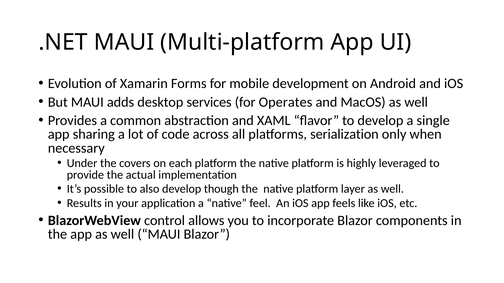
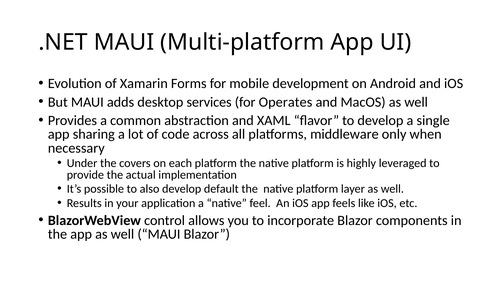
serialization: serialization -> middleware
though: though -> default
